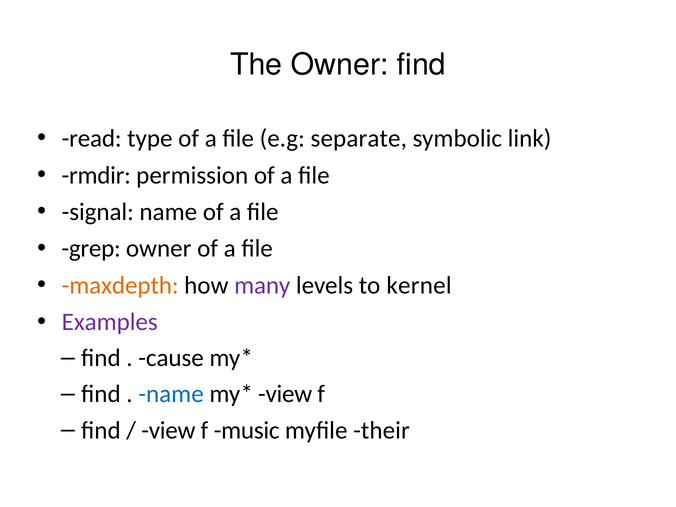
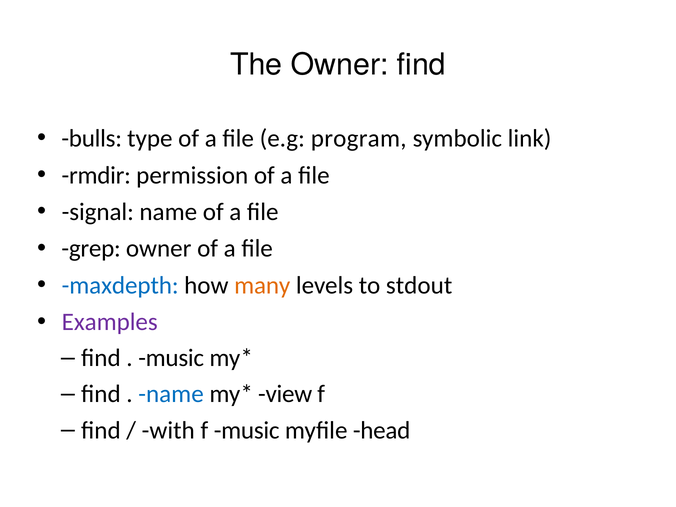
read: read -> bulls
separate: separate -> program
maxdepth colour: orange -> blue
many colour: purple -> orange
kernel: kernel -> stdout
cause at (171, 358): cause -> music
view at (168, 430): view -> with
their: their -> head
